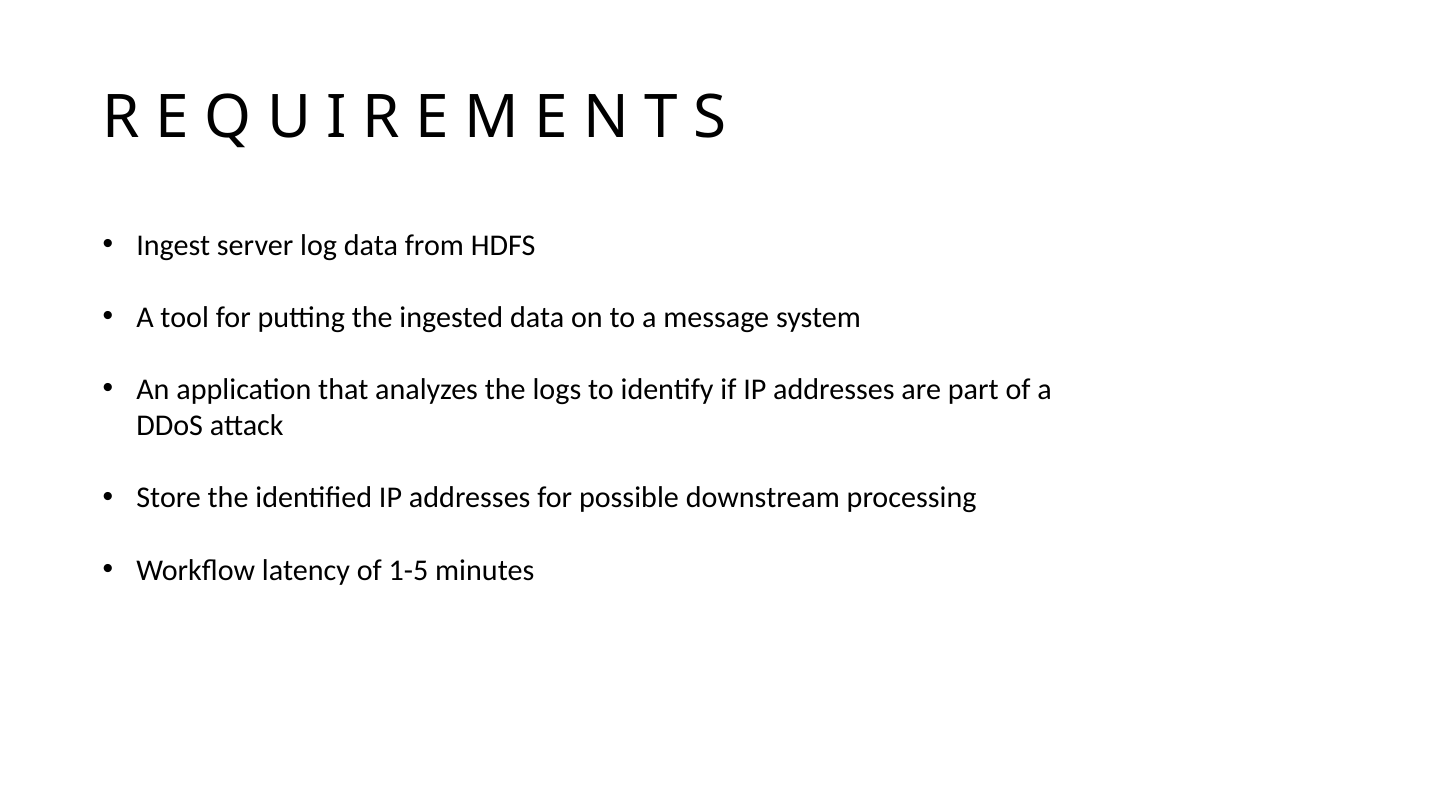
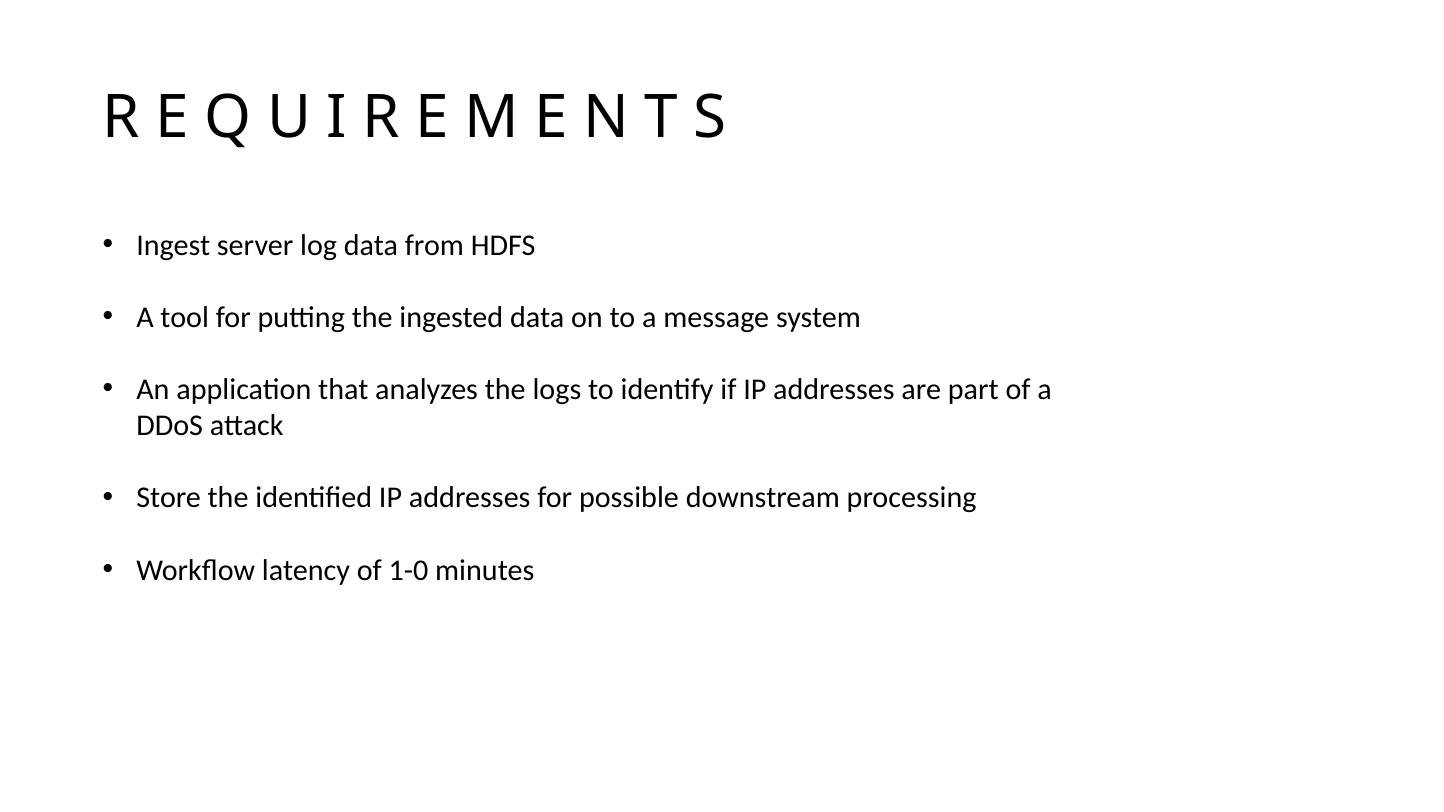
1-5: 1-5 -> 1-0
